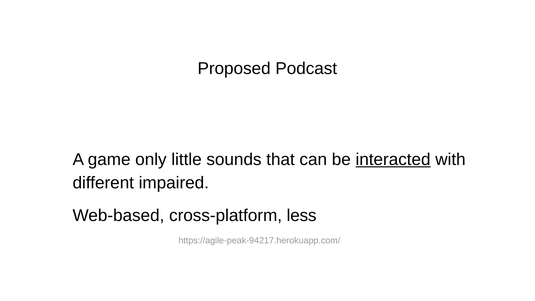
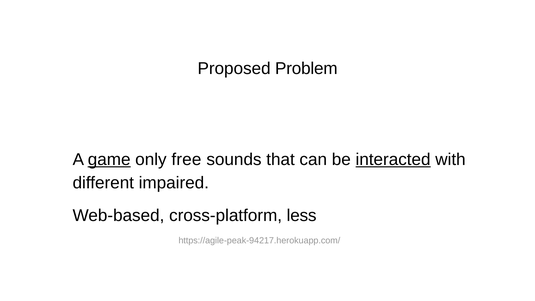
Podcast: Podcast -> Problem
game underline: none -> present
little: little -> free
